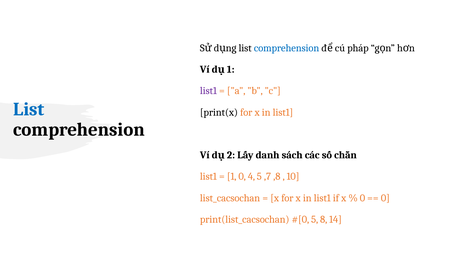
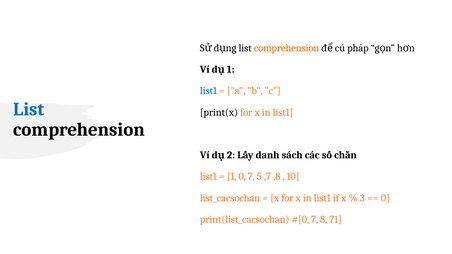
comprehension at (287, 48) colour: blue -> orange
list1 at (208, 91) colour: purple -> blue
0 4: 4 -> 7
0 at (362, 198): 0 -> 3
5 at (315, 220): 5 -> 7
14: 14 -> 71
